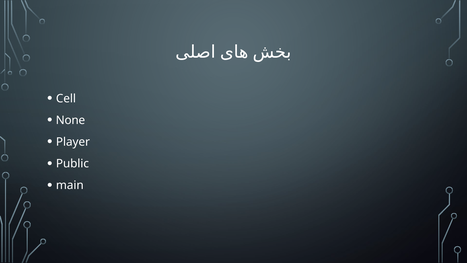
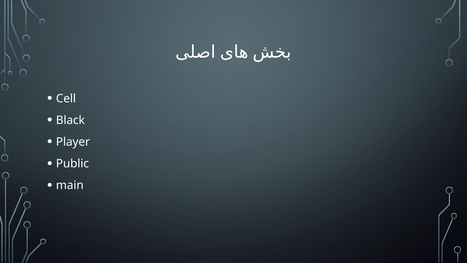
None: None -> Black
